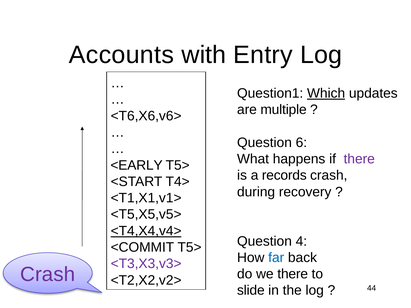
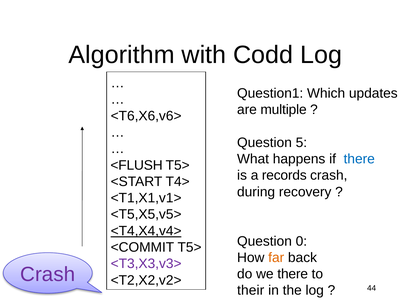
Accounts: Accounts -> Algorithm
Entry: Entry -> Codd
Which underline: present -> none
6: 6 -> 5
there at (359, 159) colour: purple -> blue
<EARLY: <EARLY -> <FLUSH
4: 4 -> 0
far colour: blue -> orange
slide: slide -> their
